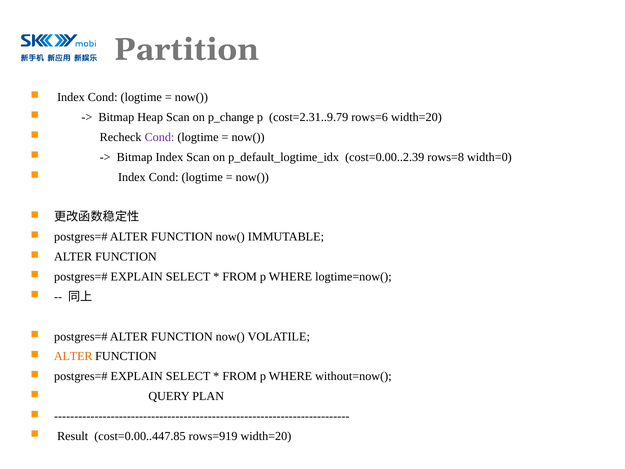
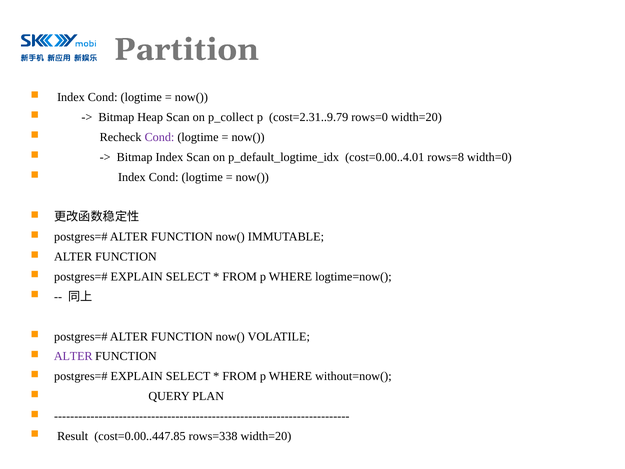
p_change: p_change -> p_collect
rows=6: rows=6 -> rows=0
cost=0.00..2.39: cost=0.00..2.39 -> cost=0.00..4.01
ALTER at (73, 356) colour: orange -> purple
rows=919: rows=919 -> rows=338
